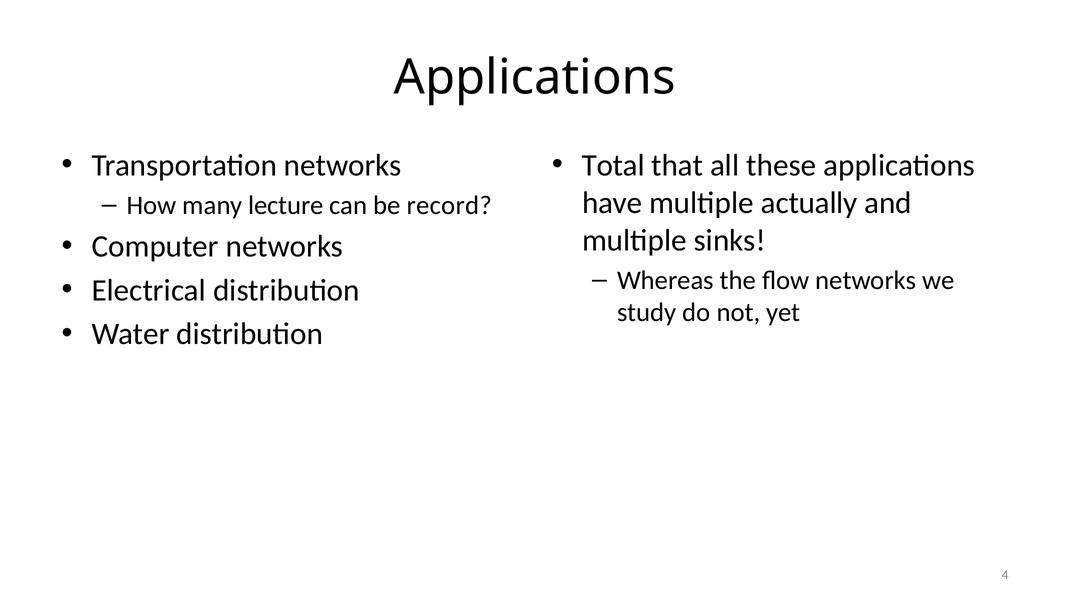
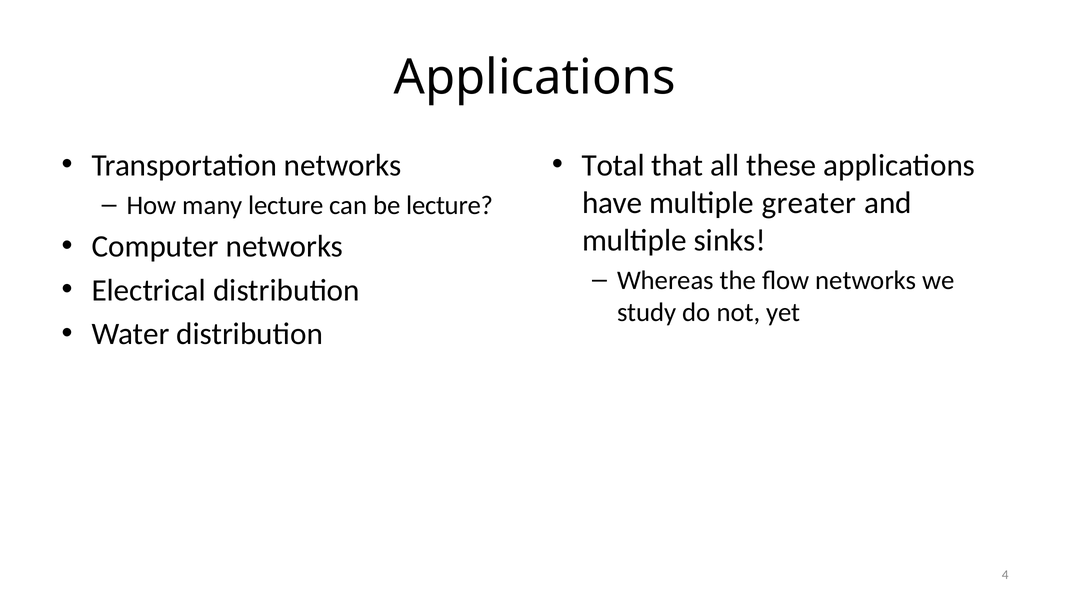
actually: actually -> greater
be record: record -> lecture
